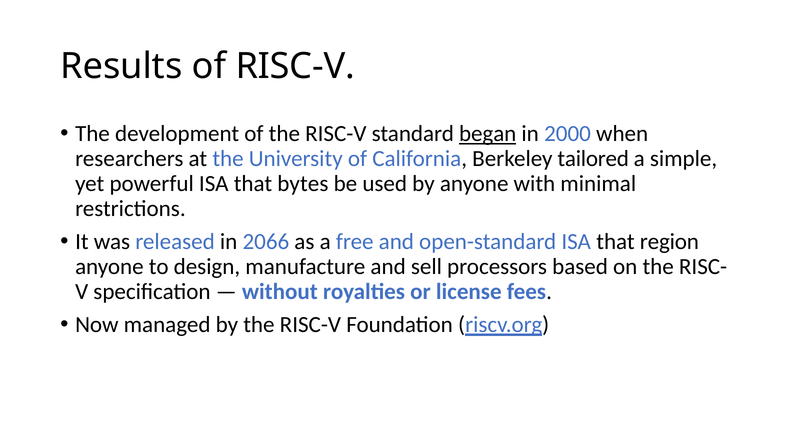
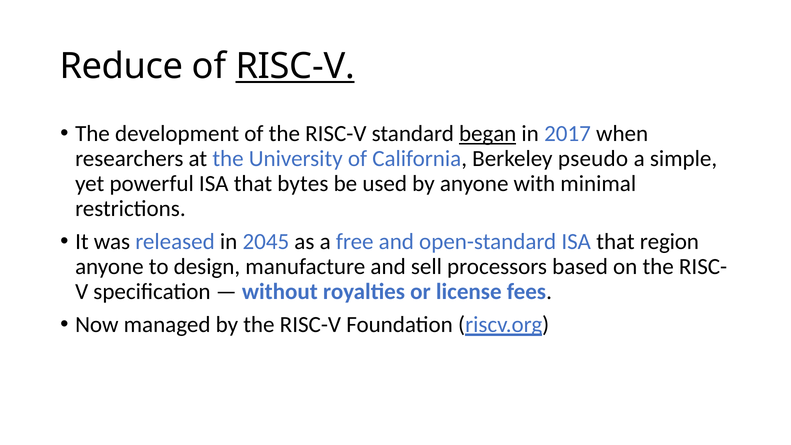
Results: Results -> Reduce
RISC-V at (295, 66) underline: none -> present
2000: 2000 -> 2017
tailored: tailored -> pseudo
2066: 2066 -> 2045
